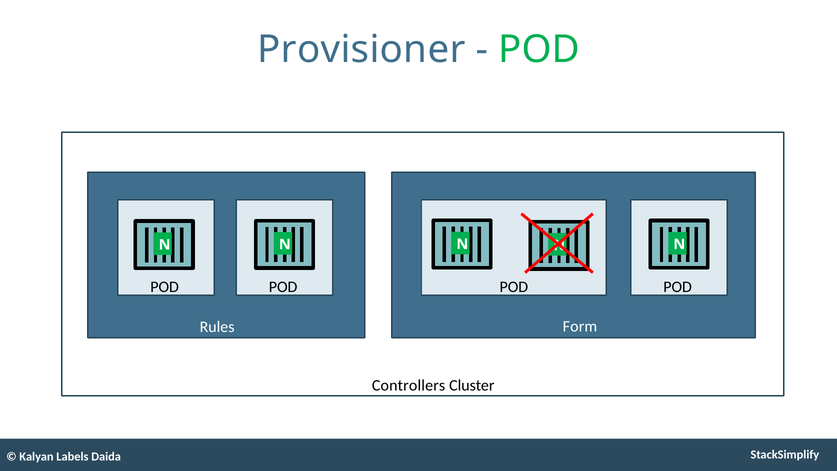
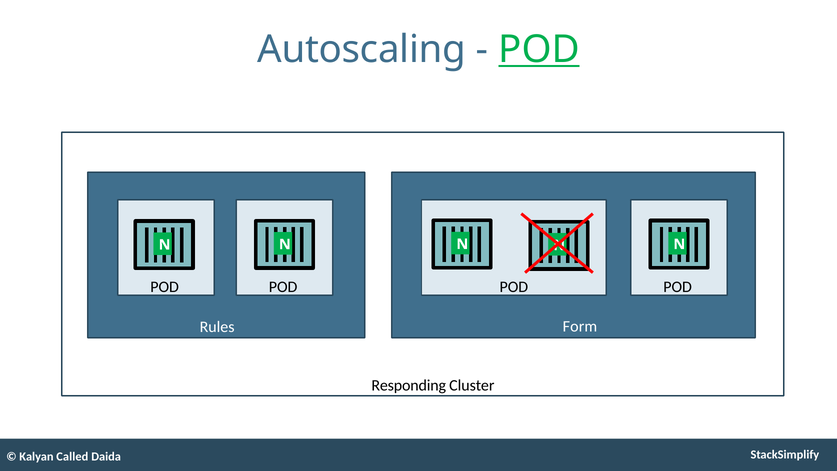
Provisioner: Provisioner -> Autoscaling
POD at (539, 49) underline: none -> present
Controllers: Controllers -> Responding
Labels: Labels -> Called
